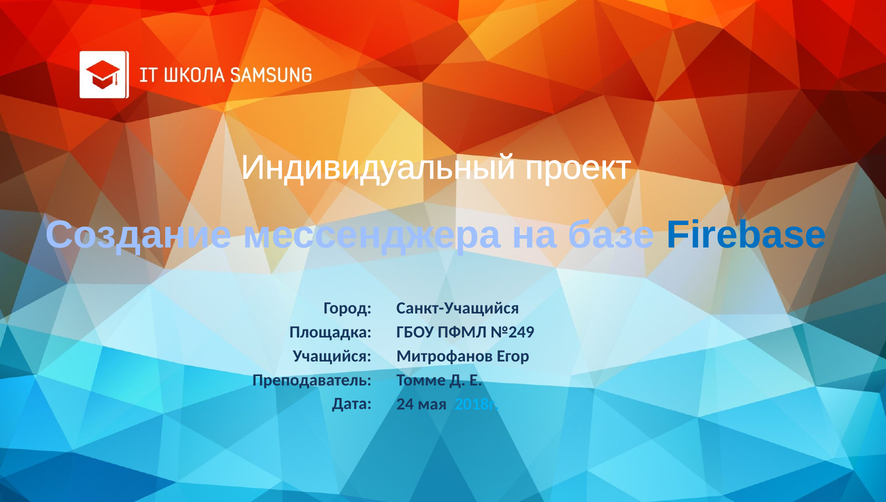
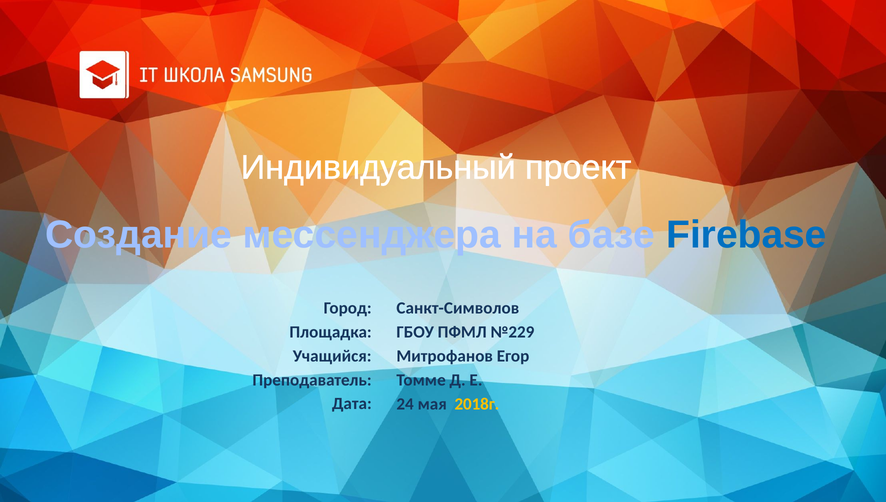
Санкт-Учащийся: Санкт-Учащийся -> Санкт-Символов
№249: №249 -> №229
2018г colour: light blue -> yellow
